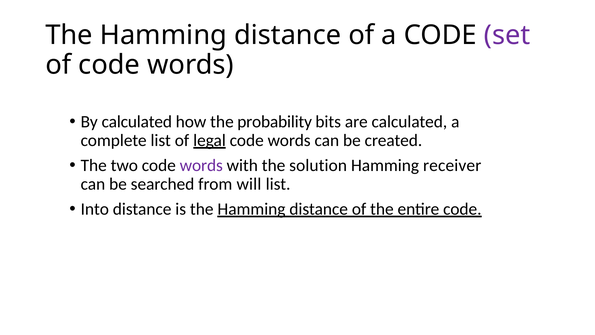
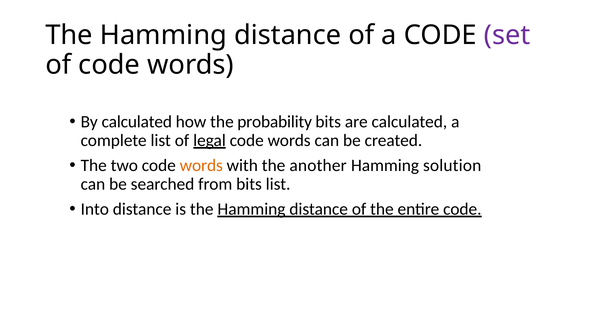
words at (201, 165) colour: purple -> orange
solution: solution -> another
receiver: receiver -> solution
from will: will -> bits
